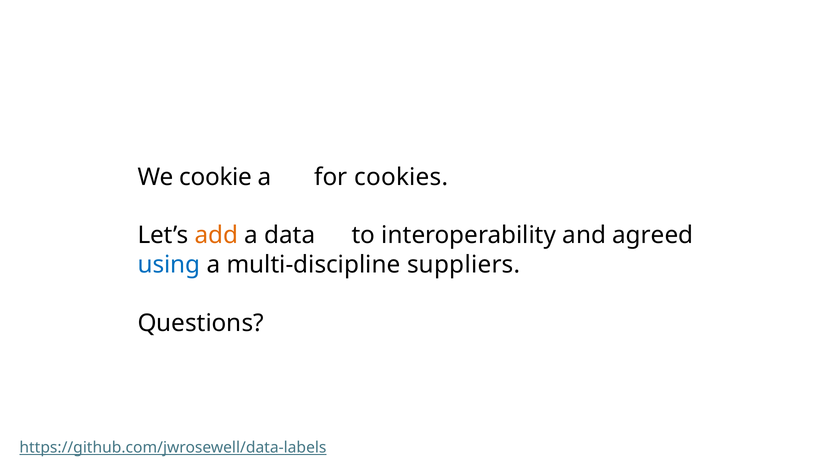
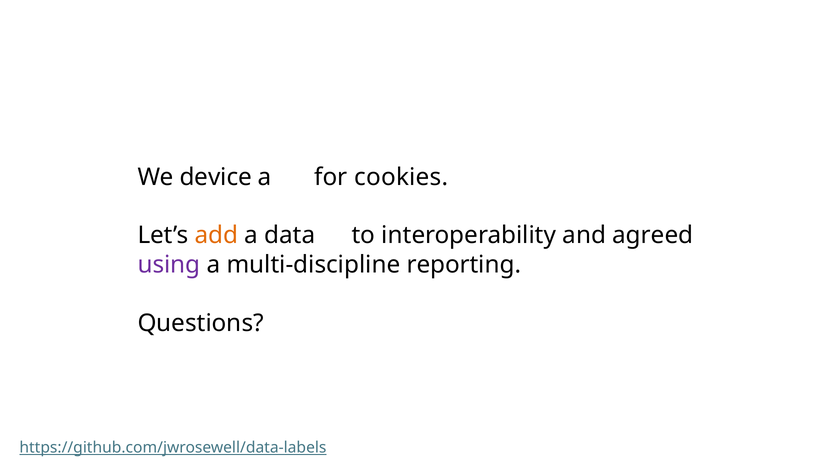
cookie: cookie -> device
using colour: blue -> purple
suppliers: suppliers -> reporting
